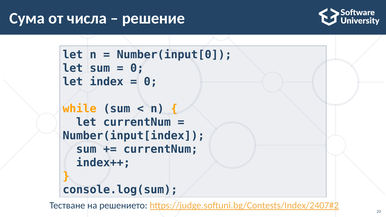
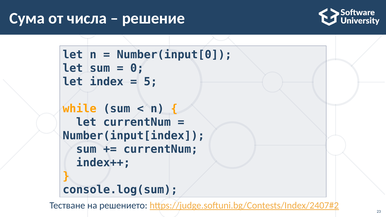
0 at (151, 82): 0 -> 5
